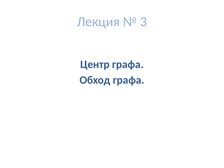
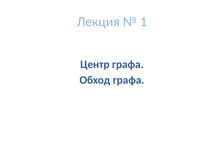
3: 3 -> 1
